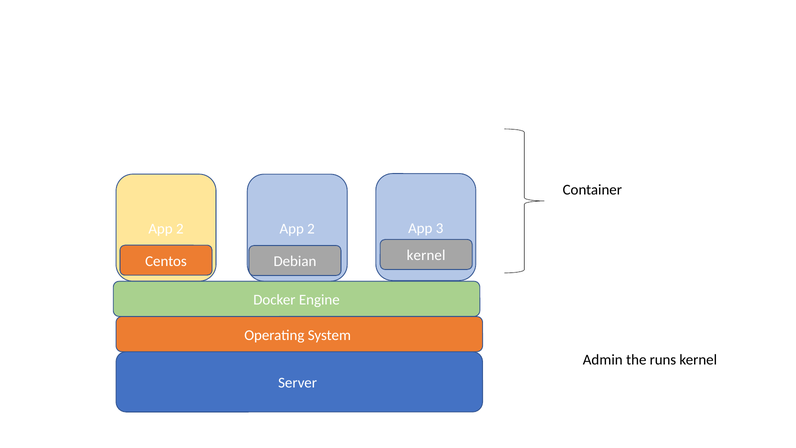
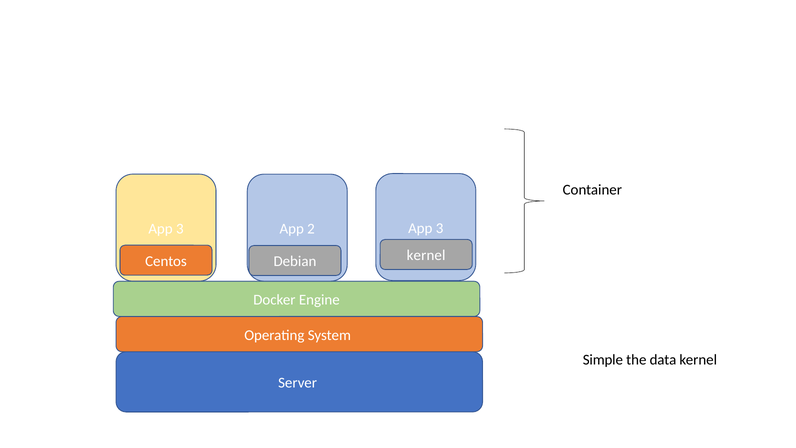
2 at (180, 229): 2 -> 3
Admin: Admin -> Simple
runs: runs -> data
